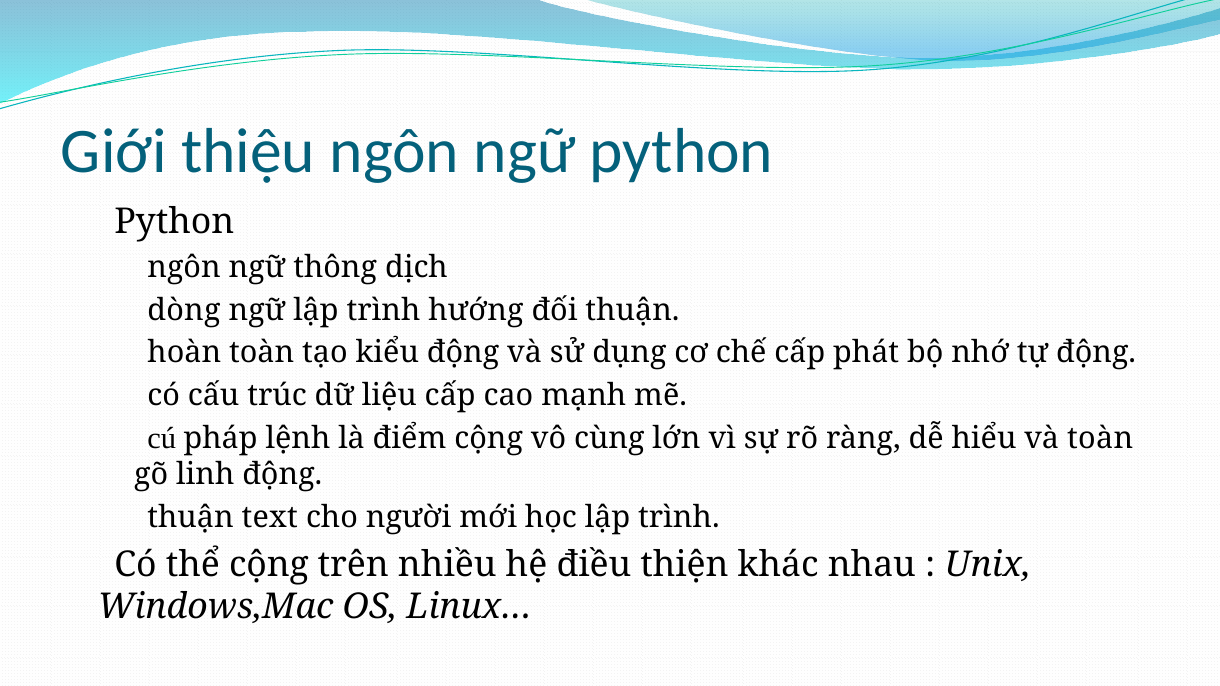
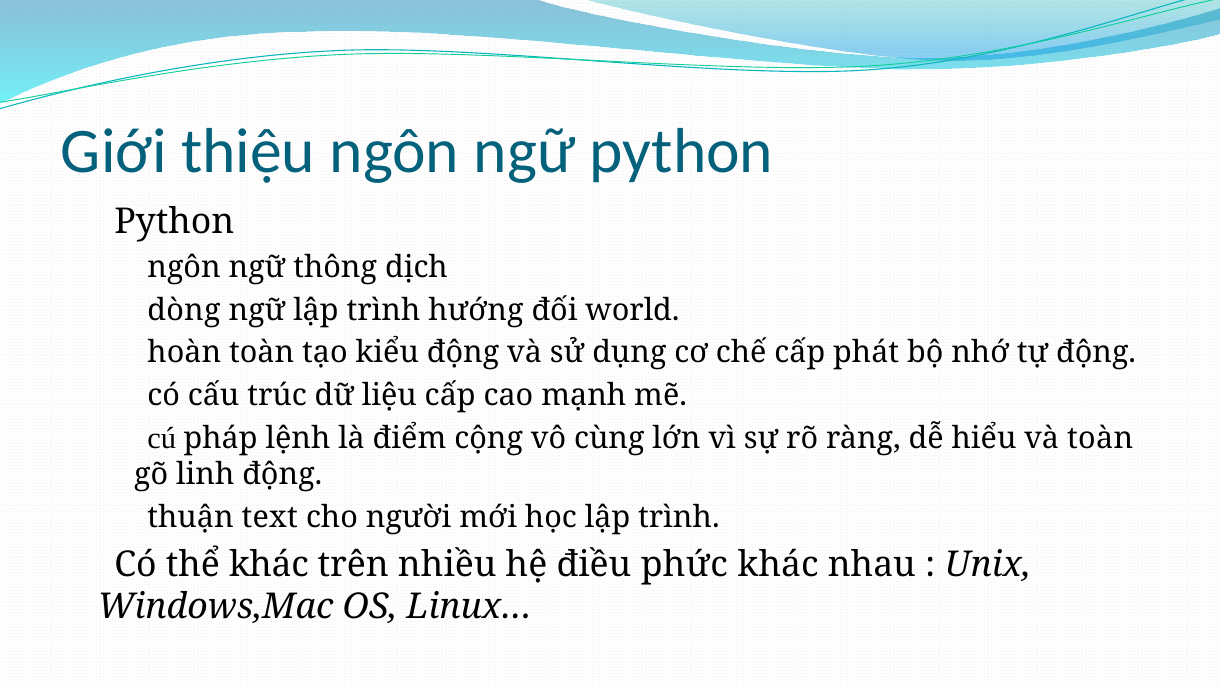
đối thuận: thuận -> world
thể cộng: cộng -> khác
thiện: thiện -> phức
